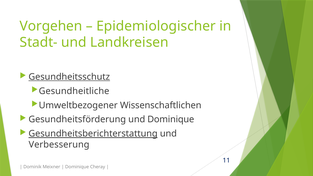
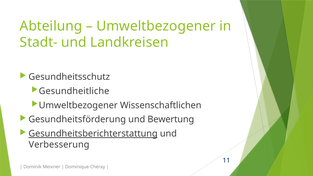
Vorgehen: Vorgehen -> Abteilung
Epidemiologischer at (156, 26): Epidemiologischer -> Umweltbezogener
Gesundheitsschutz underline: present -> none
und Dominique: Dominique -> Bewertung
